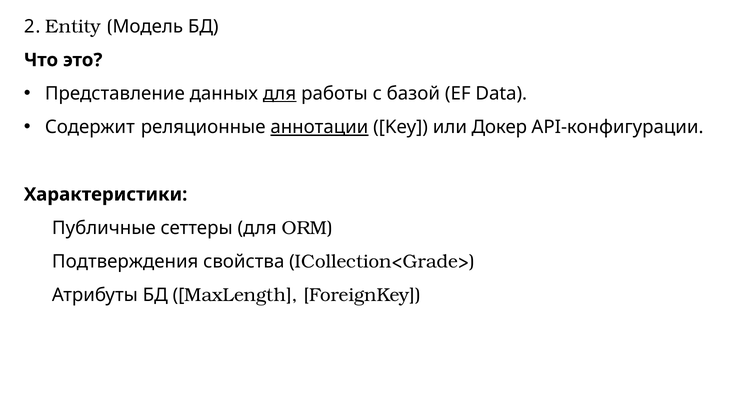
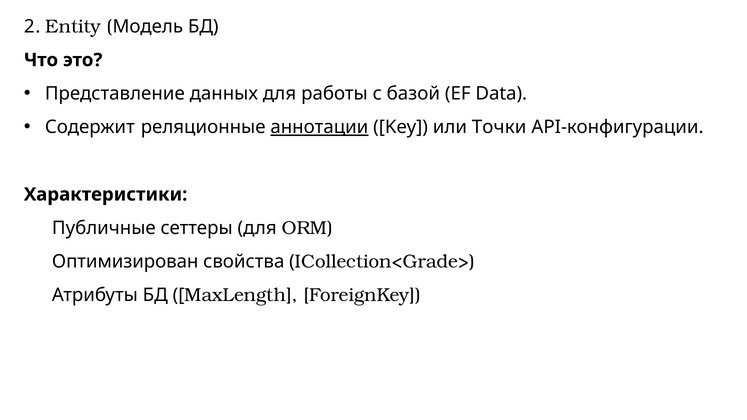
для at (280, 94) underline: present -> none
Докер: Докер -> Точки
Подтверждения: Подтверждения -> Оптимизирован
